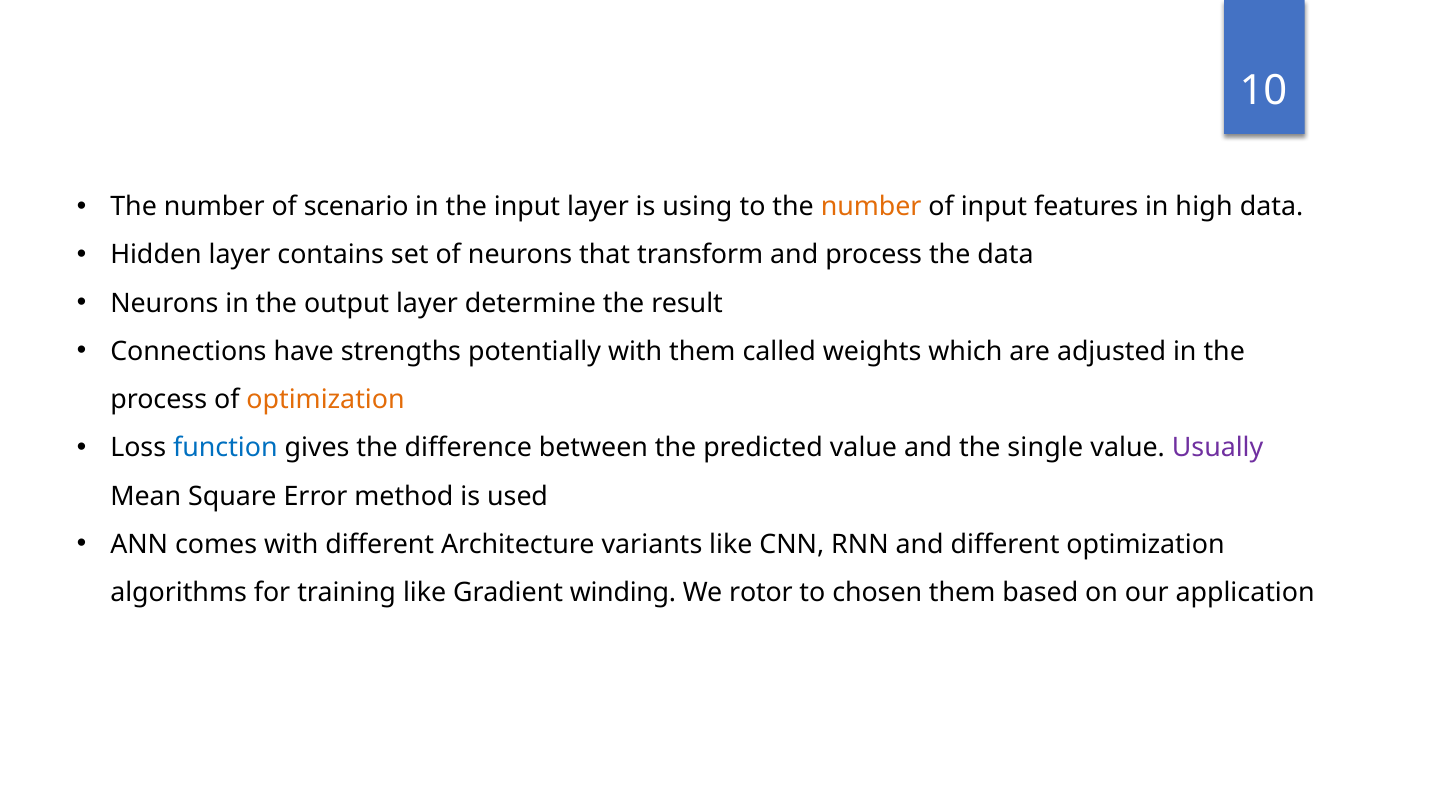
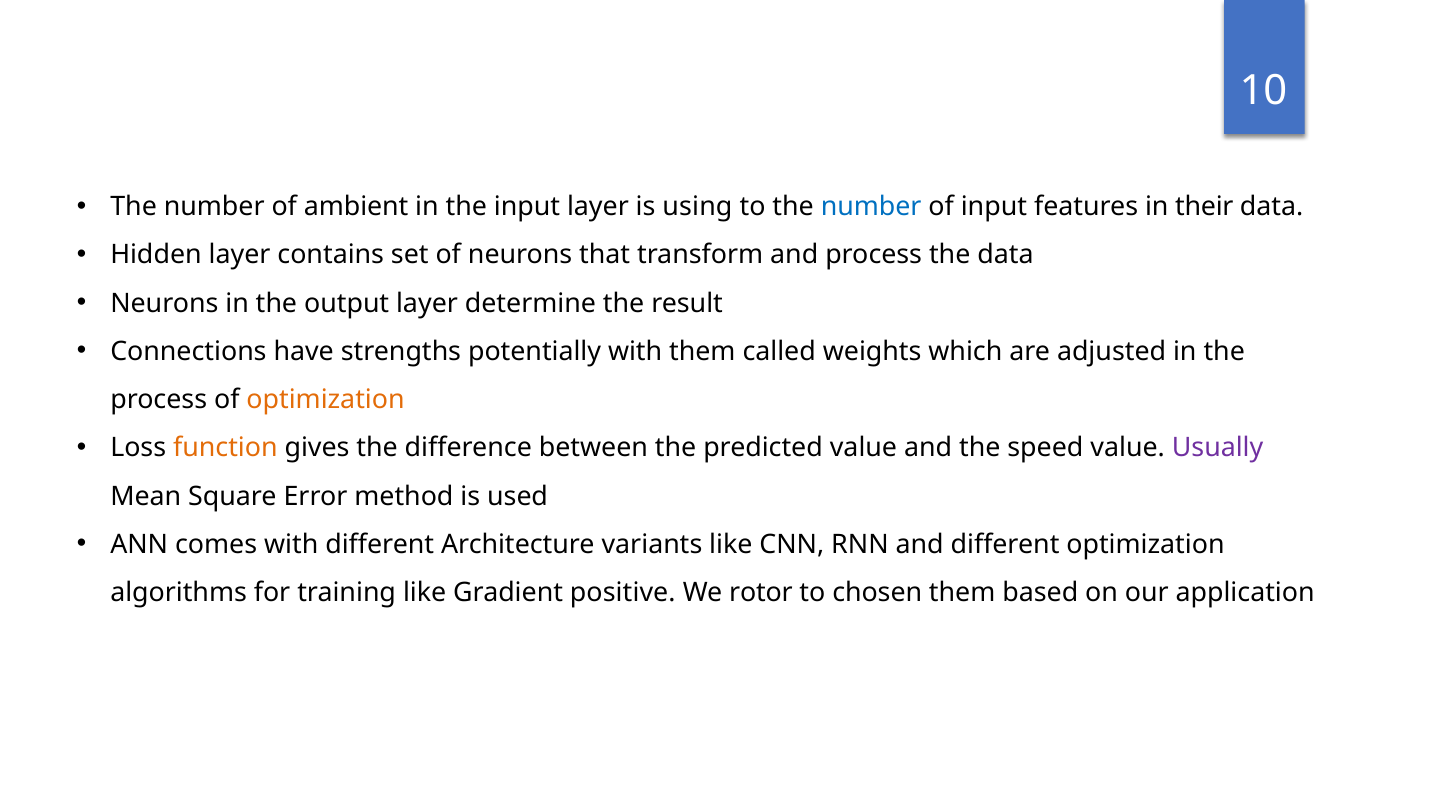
scenario: scenario -> ambient
number at (871, 207) colour: orange -> blue
high: high -> their
function colour: blue -> orange
single: single -> speed
winding: winding -> positive
